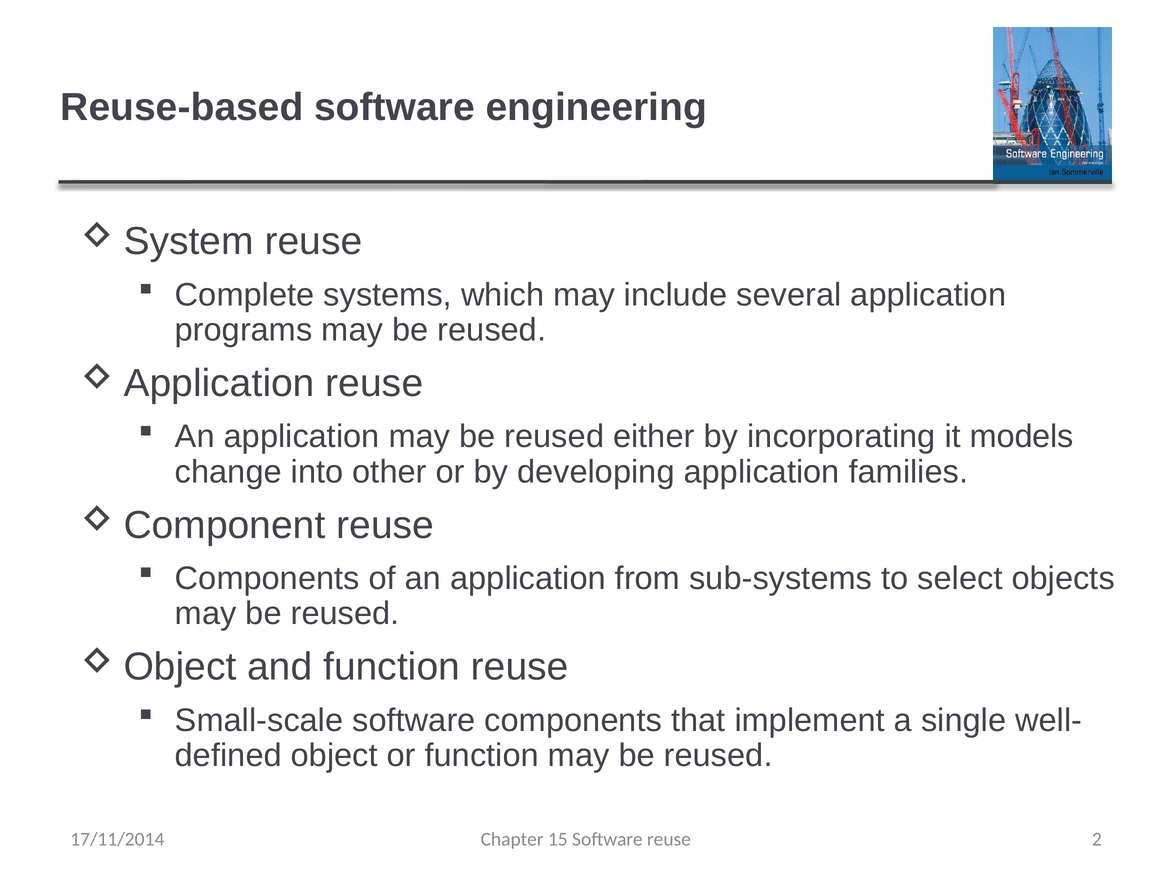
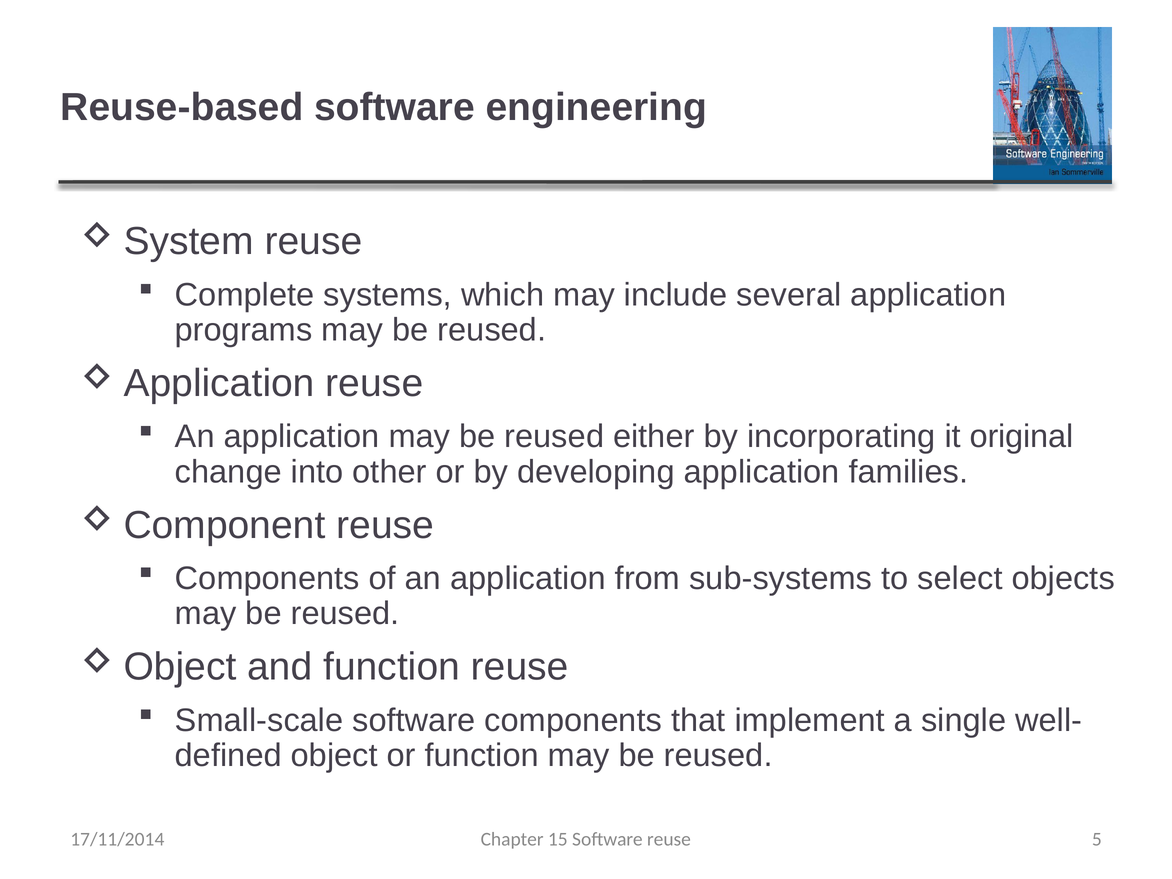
models: models -> original
2: 2 -> 5
